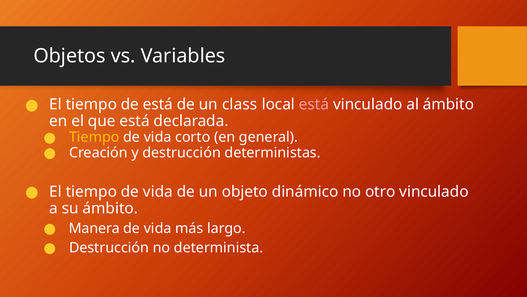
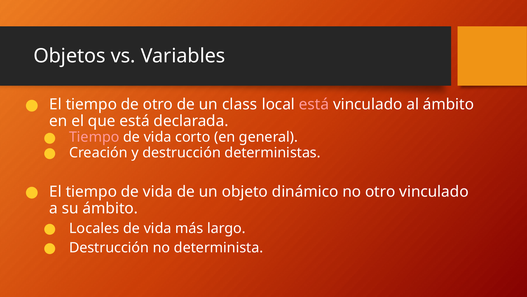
de está: está -> otro
Tiempo at (94, 137) colour: yellow -> pink
Manera: Manera -> Locales
